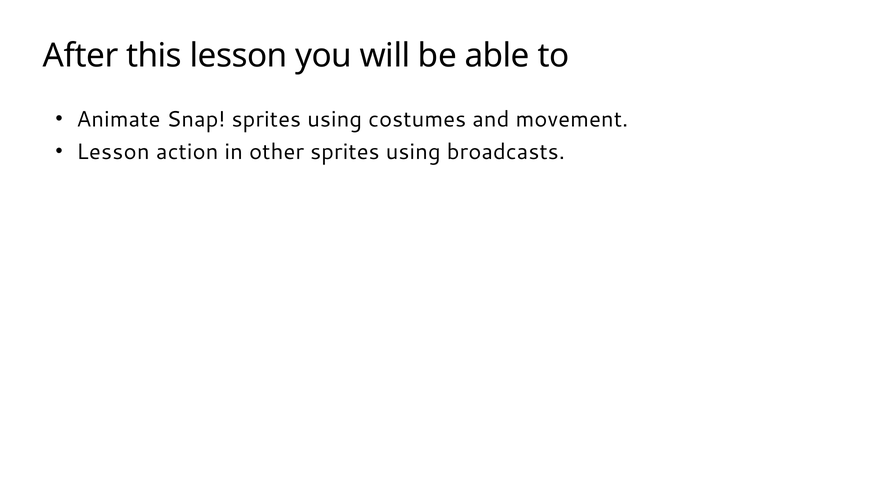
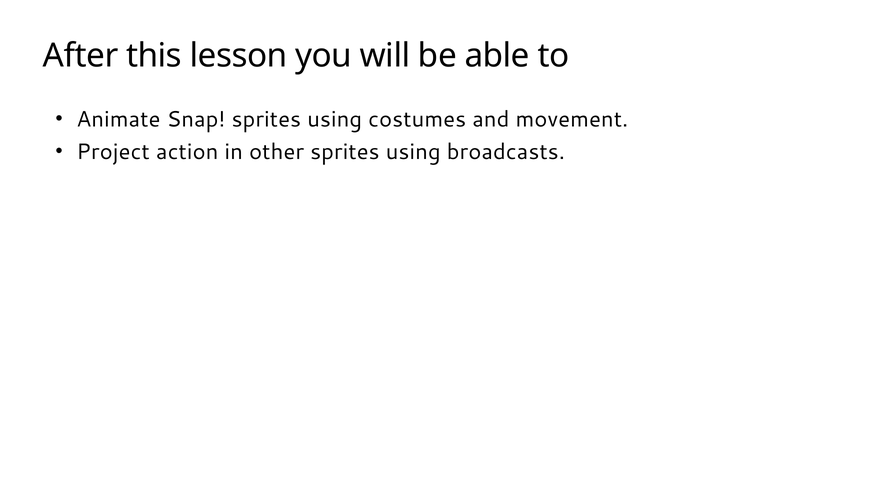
Lesson at (113, 152): Lesson -> Project
